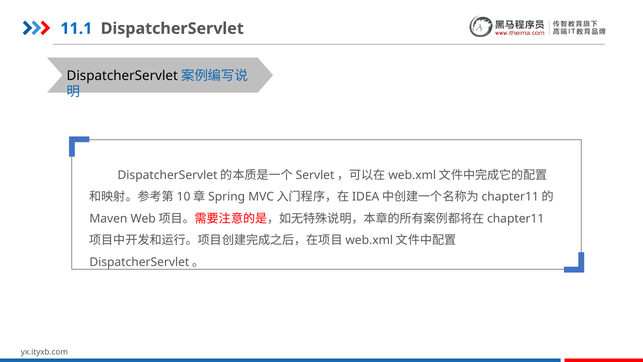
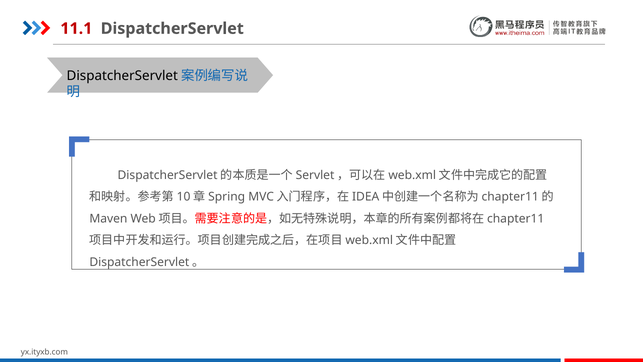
11.1 colour: blue -> red
